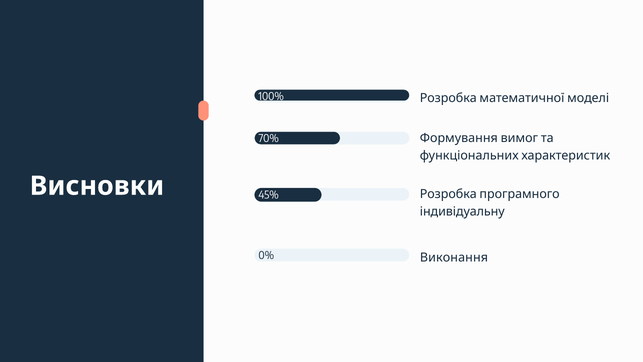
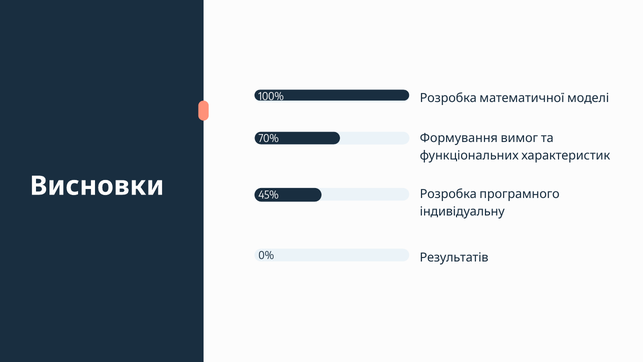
Виконання: Виконання -> Результатів
